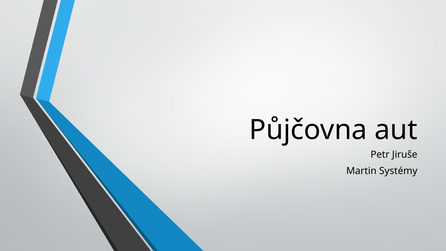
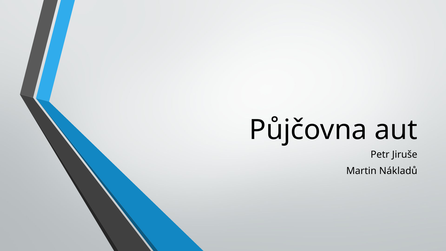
Systémy: Systémy -> Nákladů
